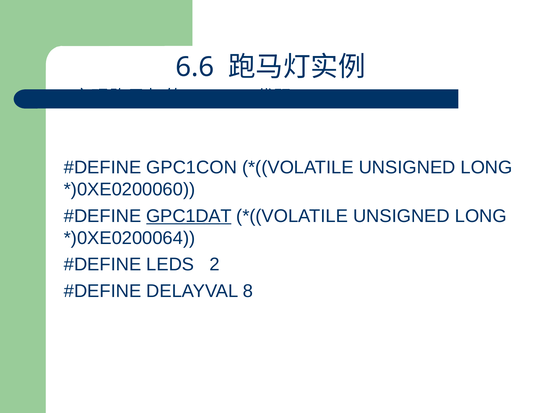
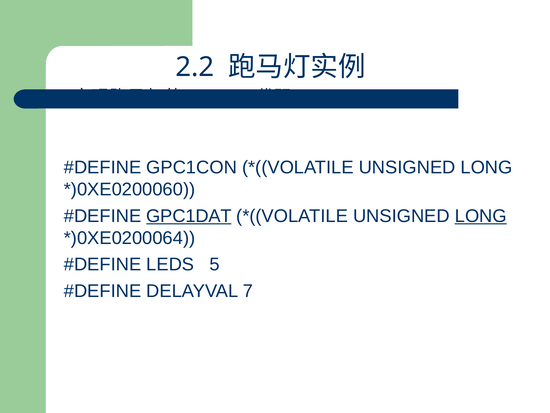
6.6: 6.6 -> 2.2
LONG at (481, 216) underline: none -> present
2: 2 -> 5
8: 8 -> 7
